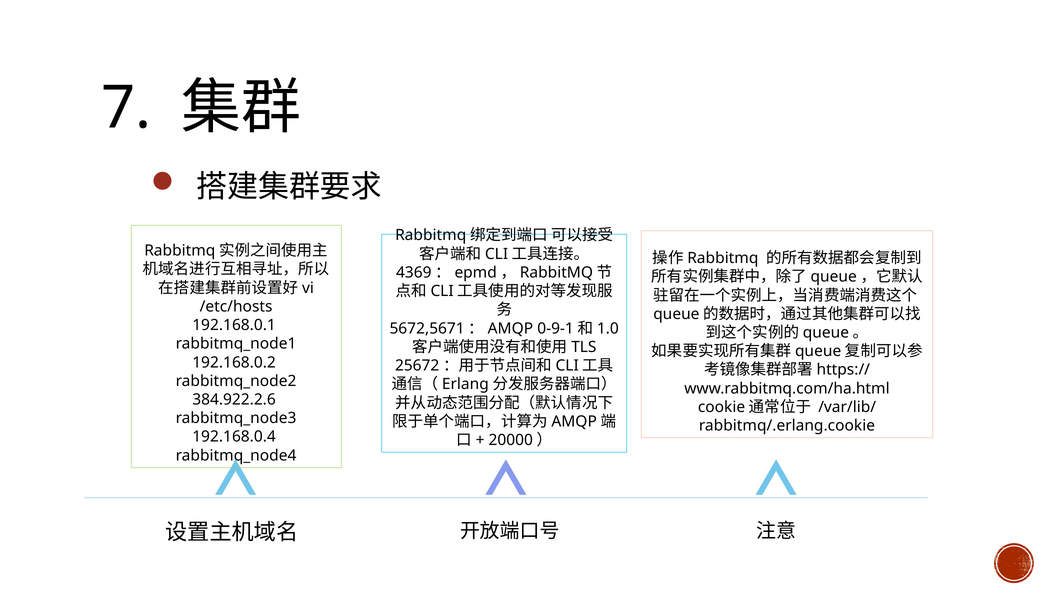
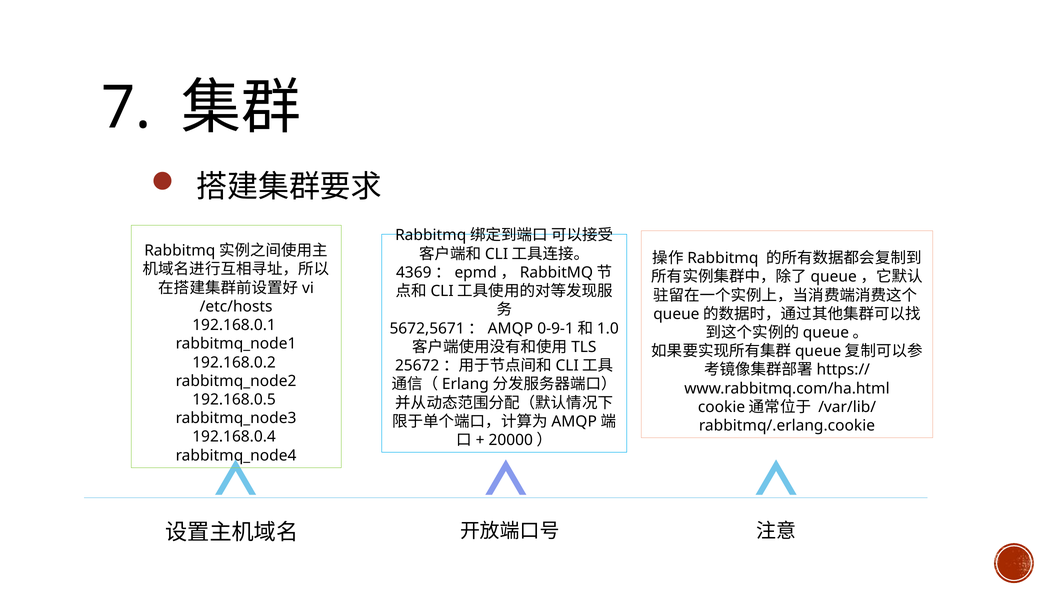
384.922.2.6: 384.922.2.6 -> 192.168.0.5
